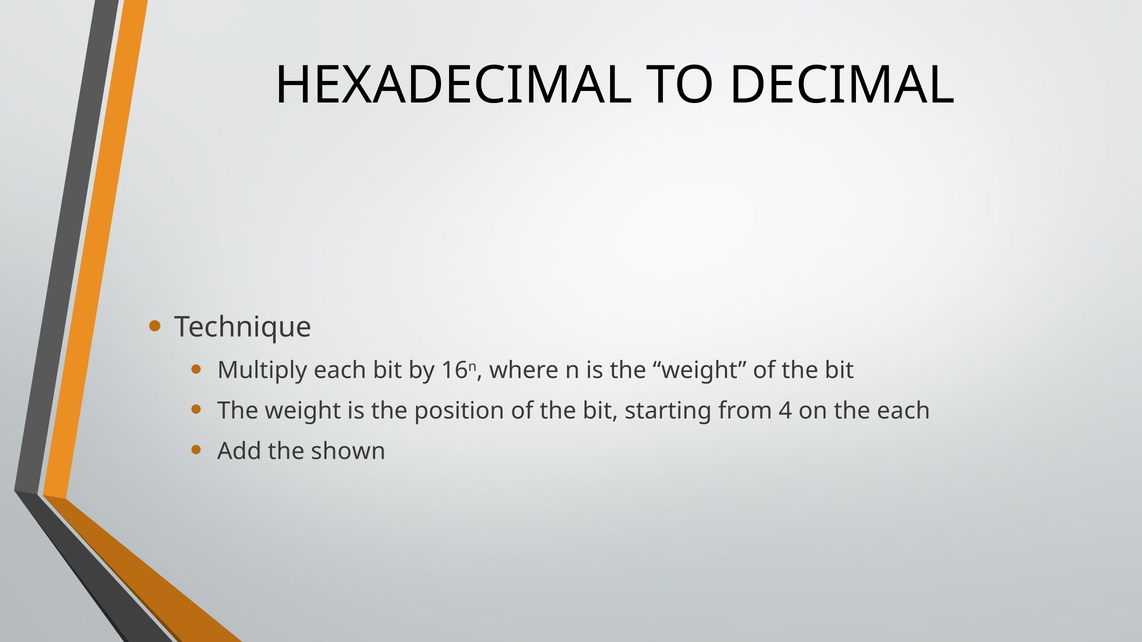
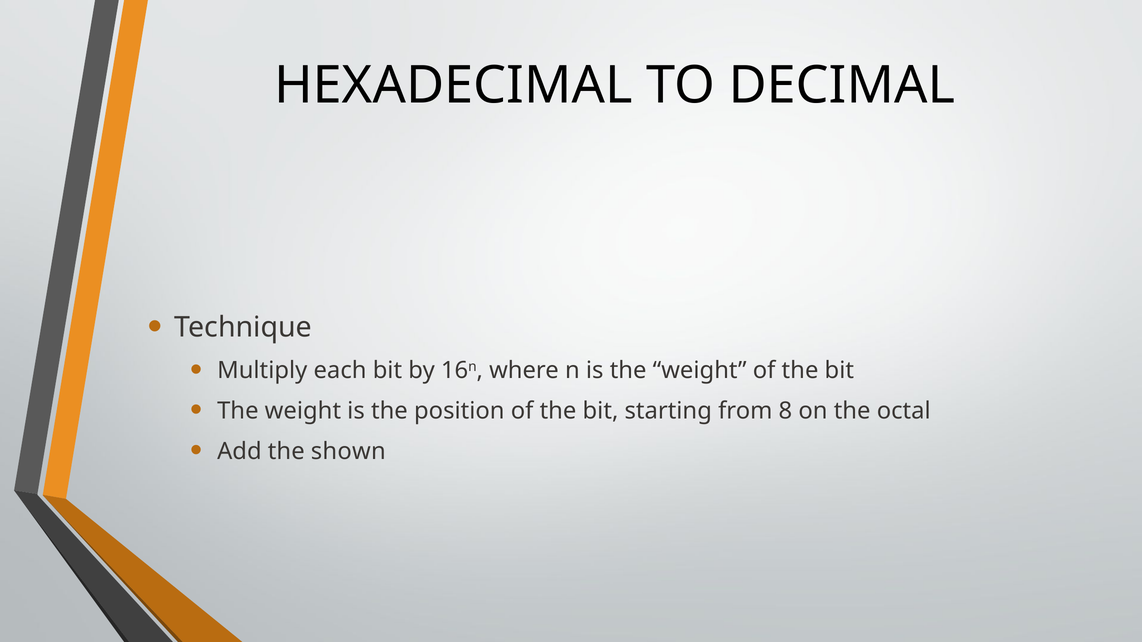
4: 4 -> 8
the each: each -> octal
